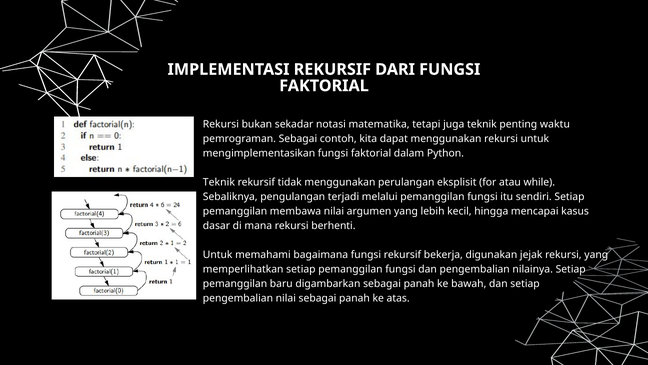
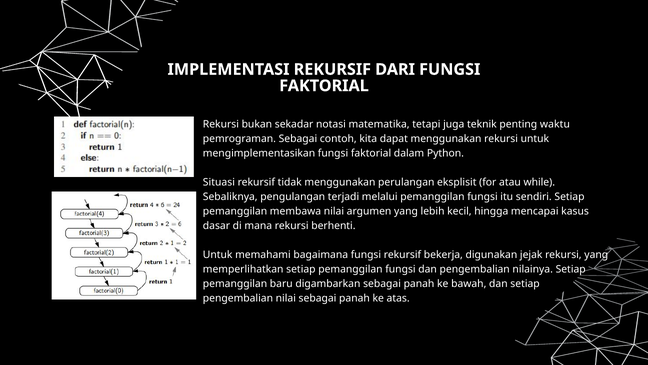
Teknik at (219, 182): Teknik -> Situasi
